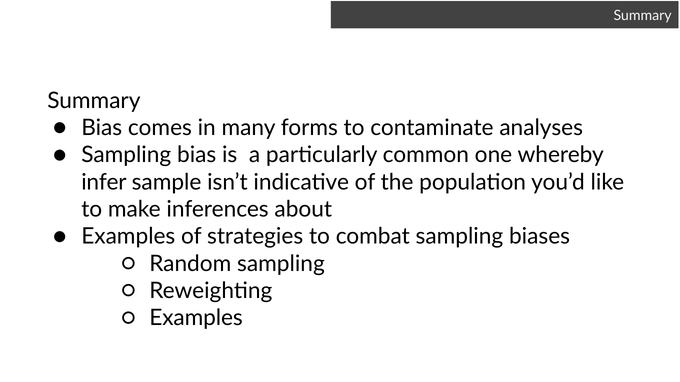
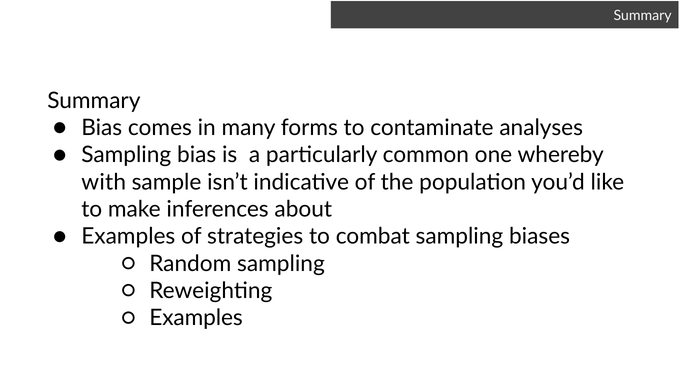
infer: infer -> with
